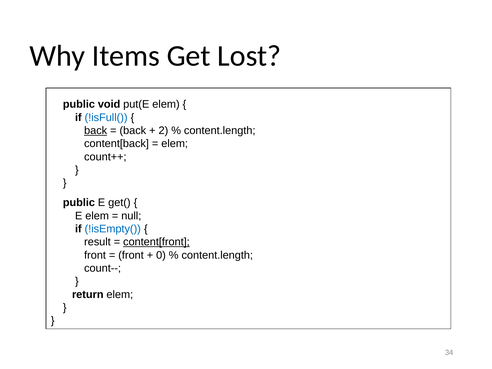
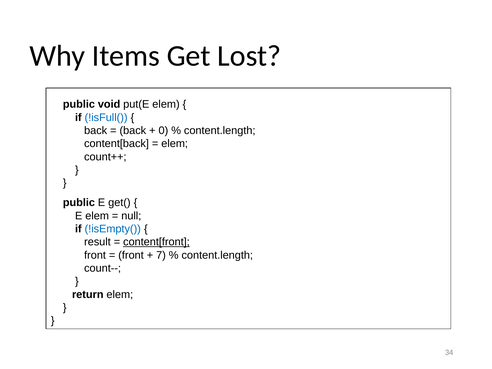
back at (96, 131) underline: present -> none
2: 2 -> 0
0: 0 -> 7
